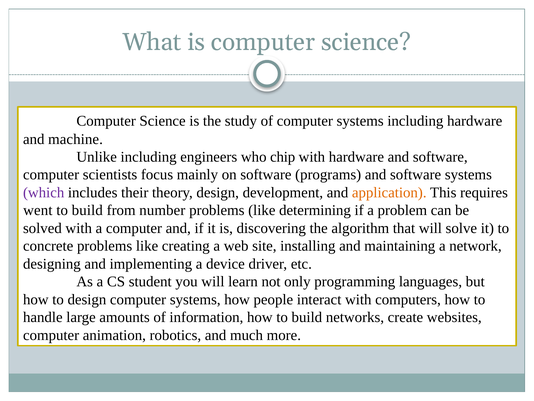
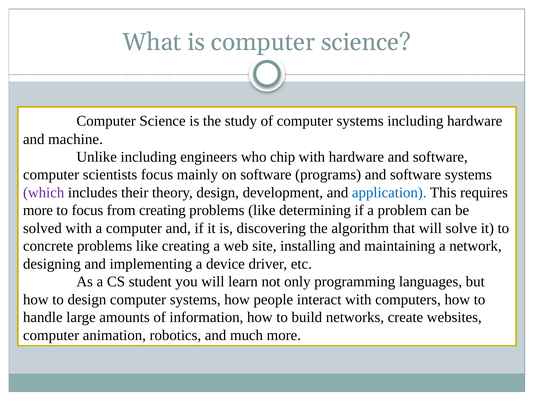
application colour: orange -> blue
went at (38, 210): went -> more
build at (87, 210): build -> focus
from number: number -> creating
